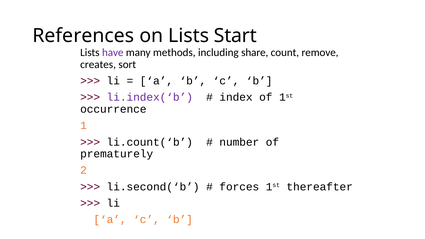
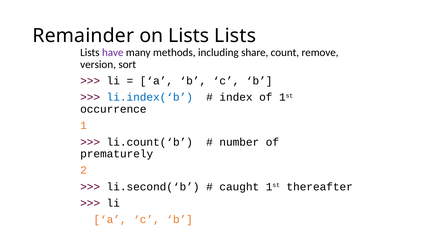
References: References -> Remainder
on Lists Start: Start -> Lists
creates: creates -> version
li.index(‘b colour: purple -> blue
forces: forces -> caught
